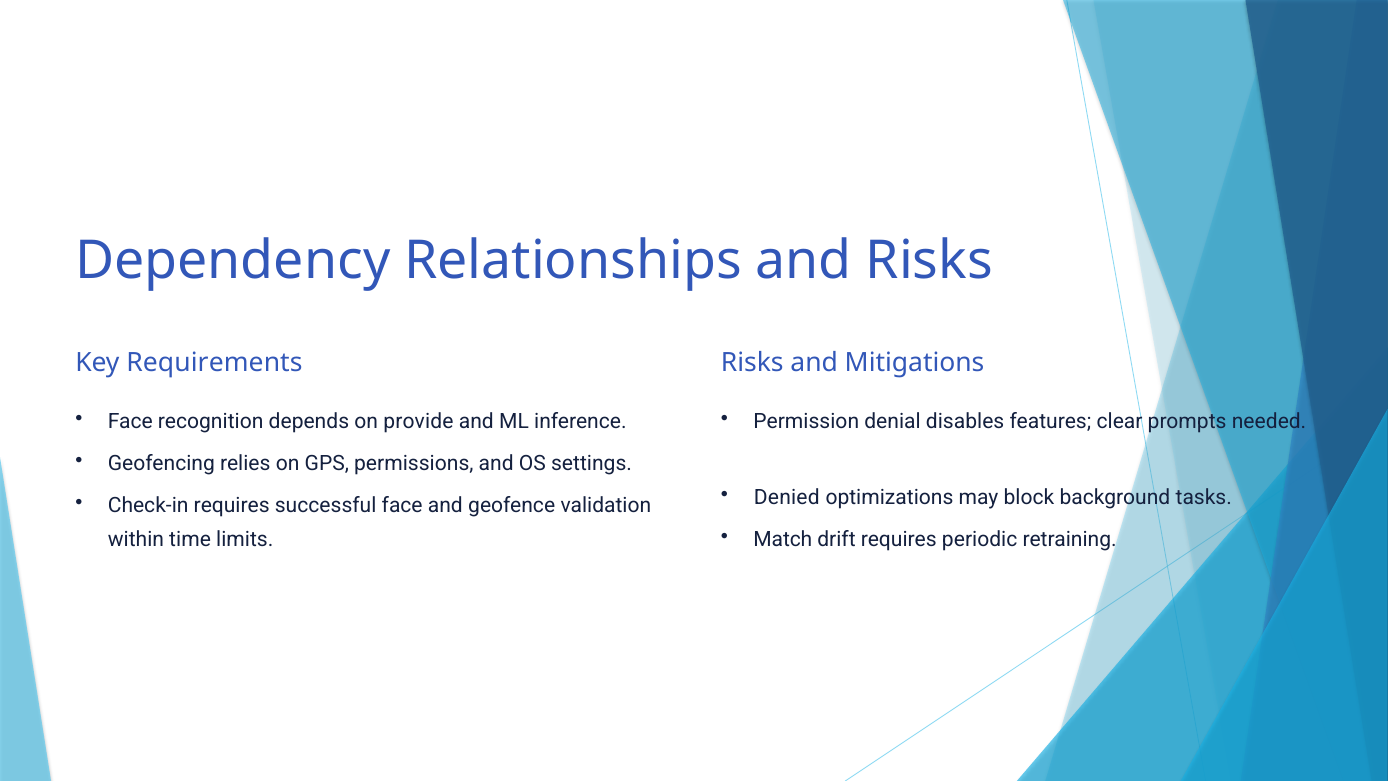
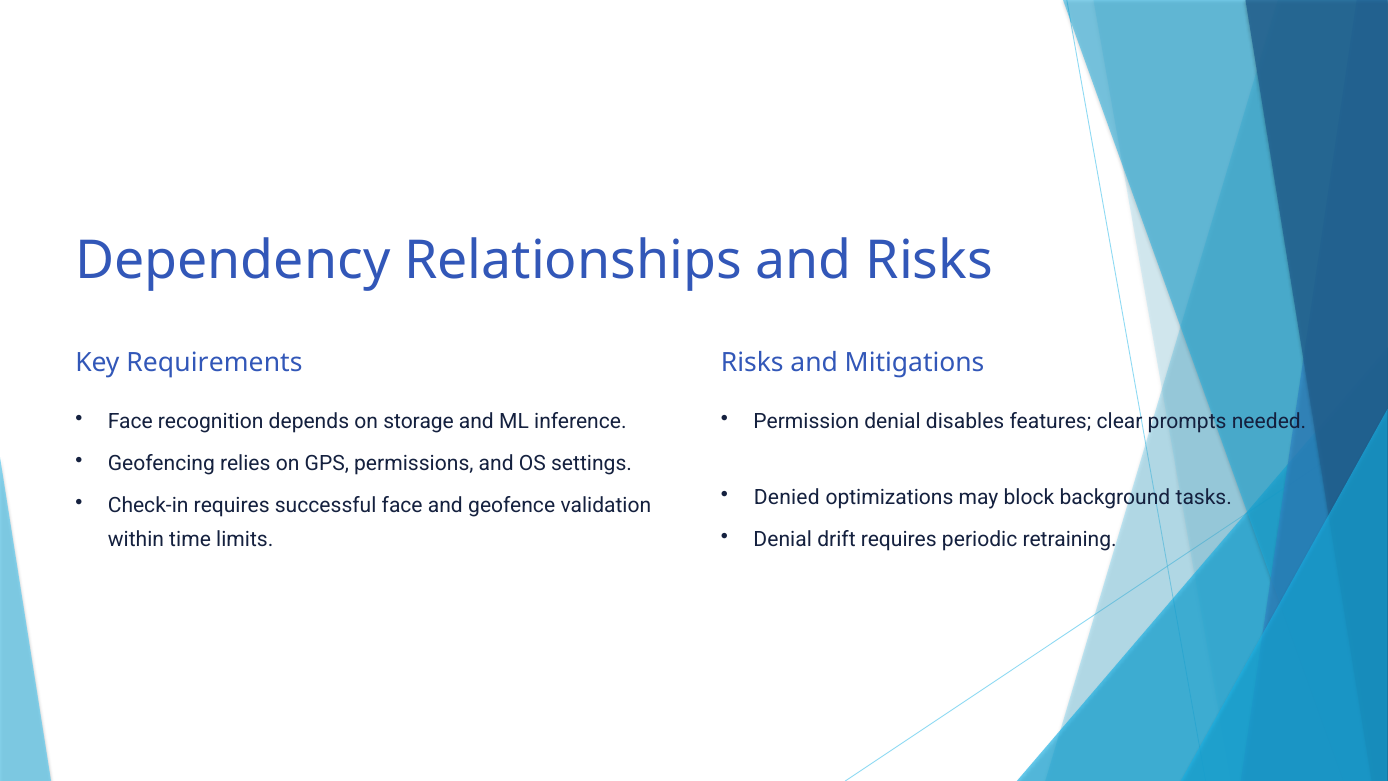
provide: provide -> storage
Match at (783, 540): Match -> Denial
